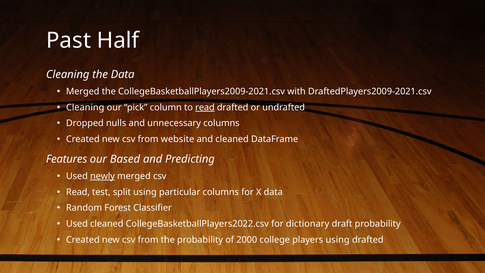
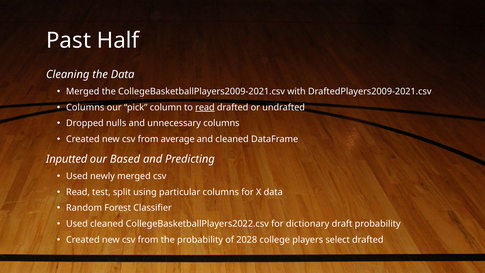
Cleaning at (85, 107): Cleaning -> Columns
website: website -> average
Features: Features -> Inputted
newly underline: present -> none
2000: 2000 -> 2028
players using: using -> select
